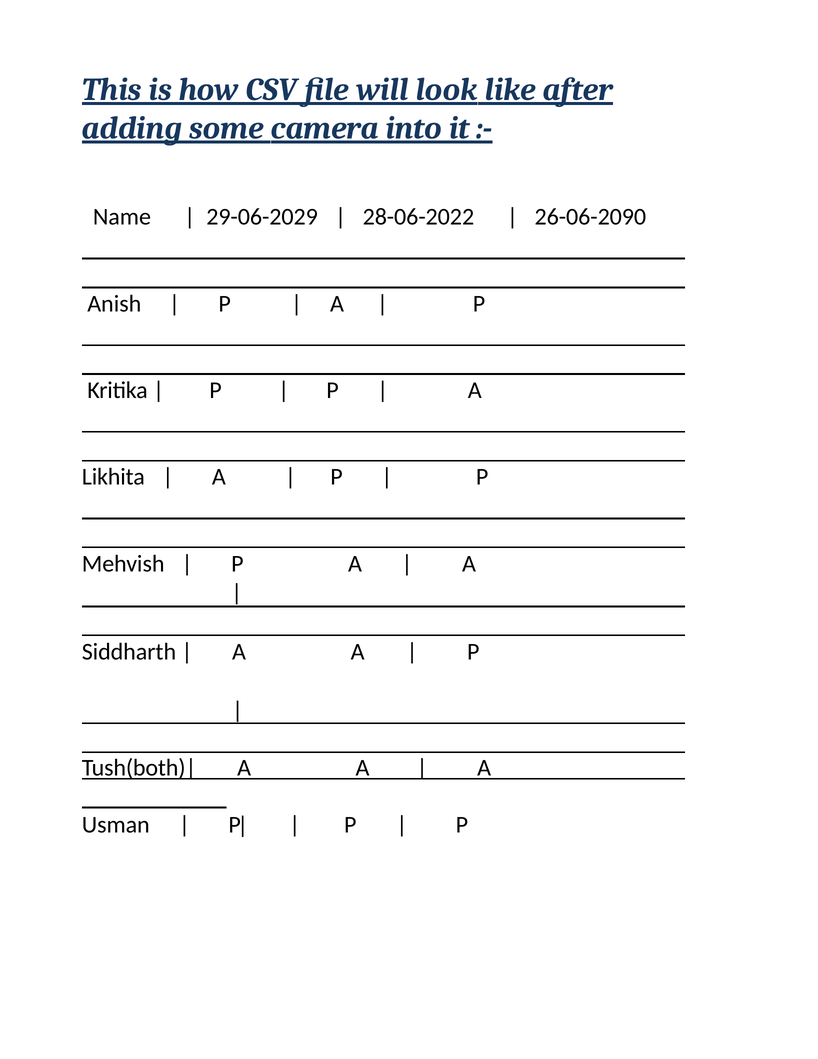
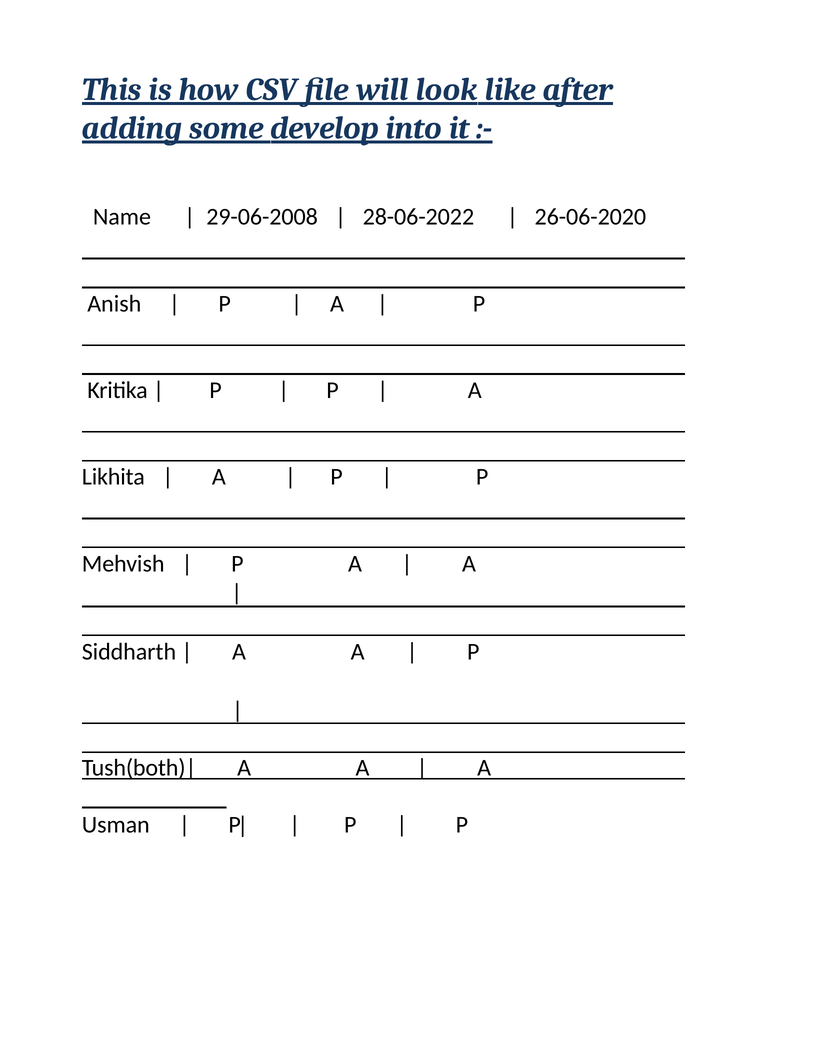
camera: camera -> develop
29-06-2029: 29-06-2029 -> 29-06-2008
26-06-2090: 26-06-2090 -> 26-06-2020
